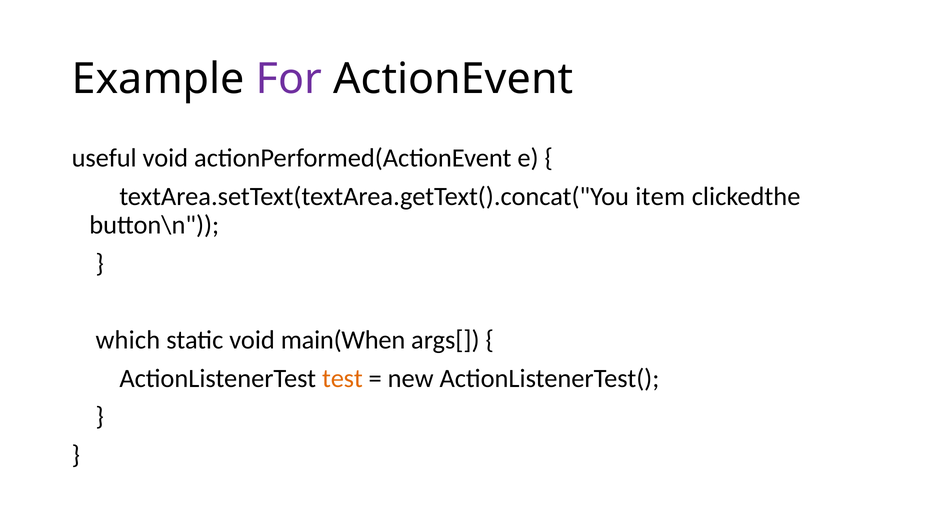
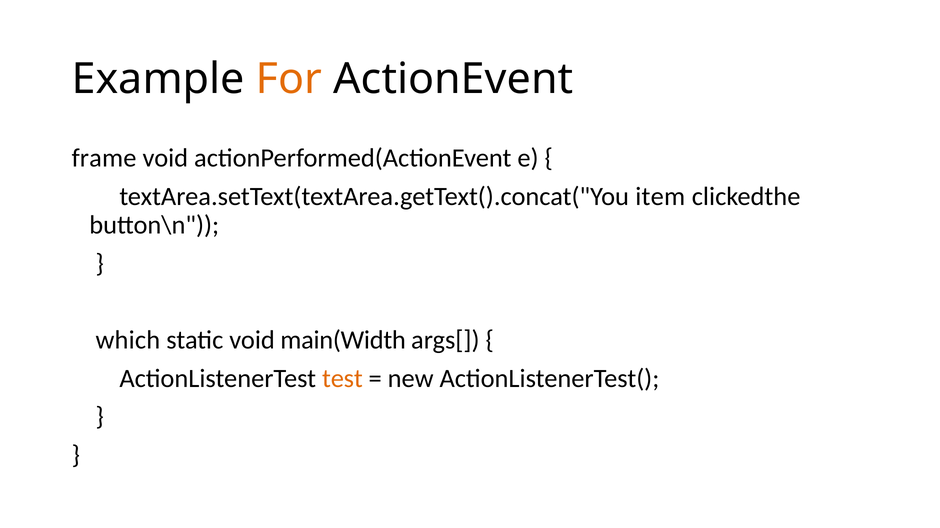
For colour: purple -> orange
useful: useful -> frame
main(When: main(When -> main(Width
